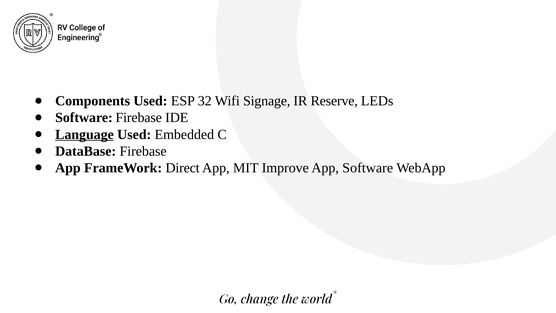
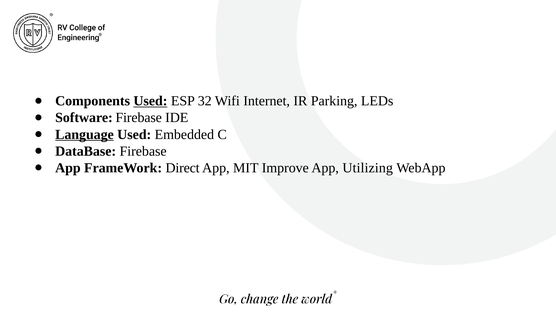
Used at (150, 101) underline: none -> present
Signage: Signage -> Internet
Reserve: Reserve -> Parking
App Software: Software -> Utilizing
